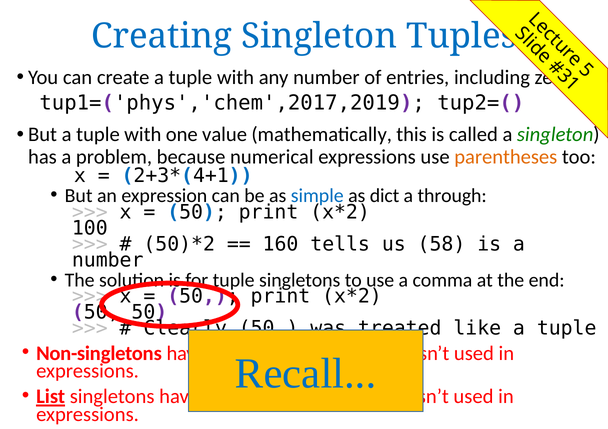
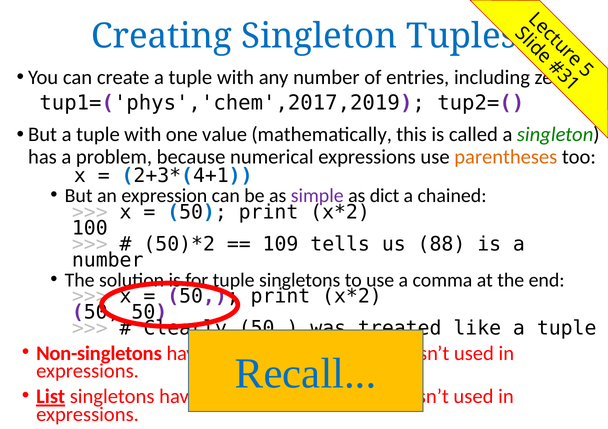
simple colour: blue -> purple
through: through -> chained
160: 160 -> 109
58: 58 -> 88
